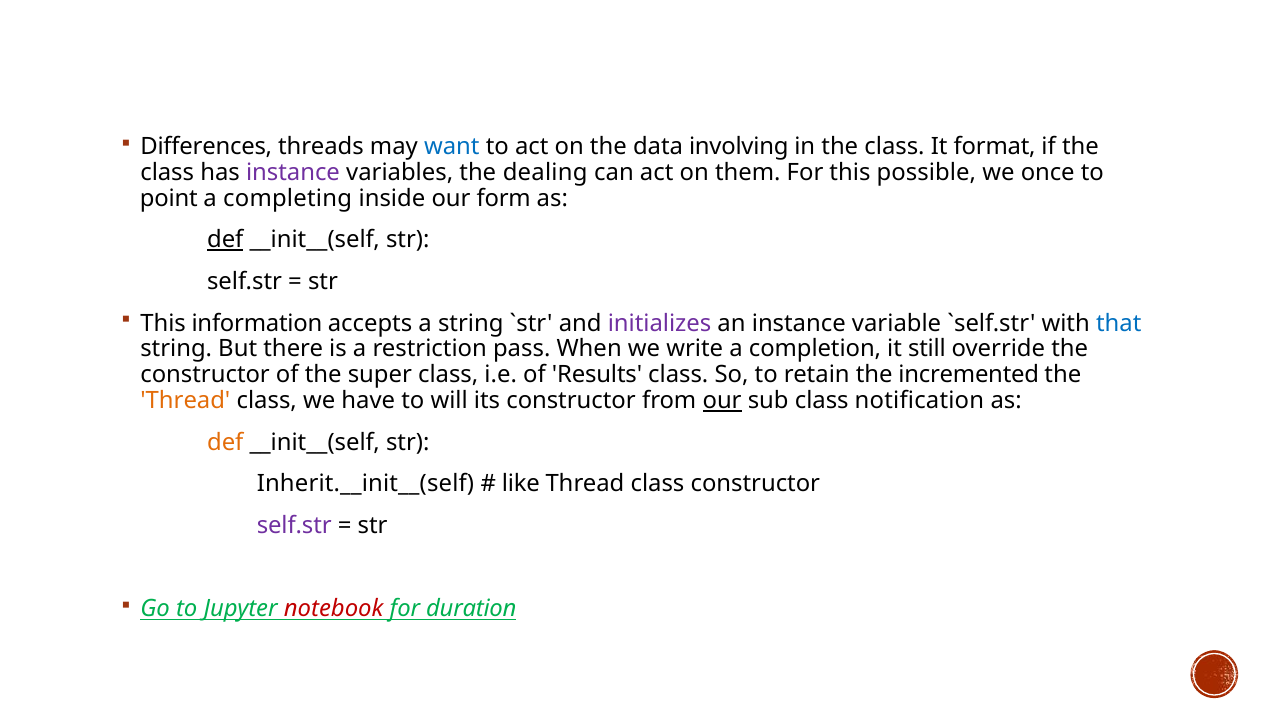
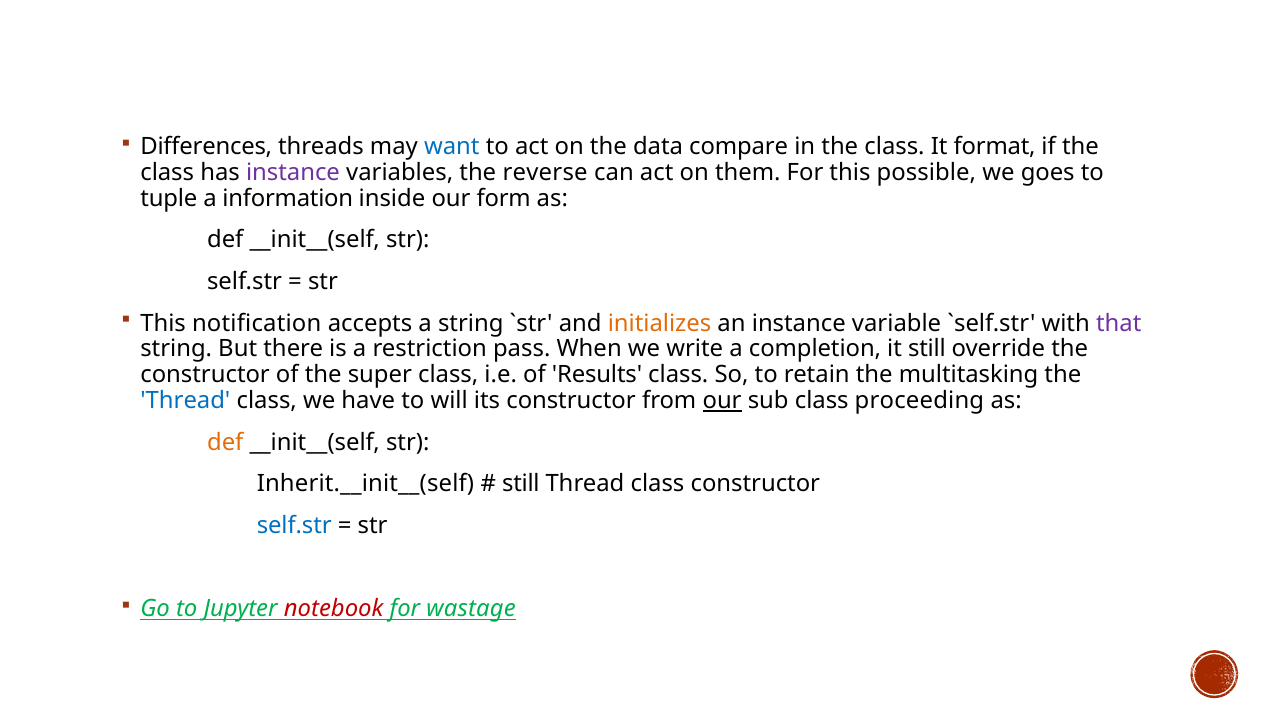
involving: involving -> compare
dealing: dealing -> reverse
once: once -> goes
point: point -> tuple
completing: completing -> information
def at (225, 240) underline: present -> none
information: information -> notification
initializes colour: purple -> orange
that colour: blue -> purple
incremented: incremented -> multitasking
Thread at (185, 401) colour: orange -> blue
notification: notification -> proceeding
like at (521, 484): like -> still
self.str at (294, 526) colour: purple -> blue
duration: duration -> wastage
